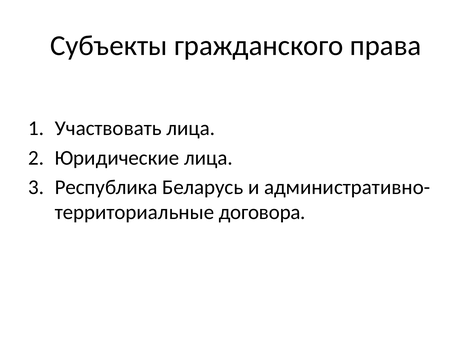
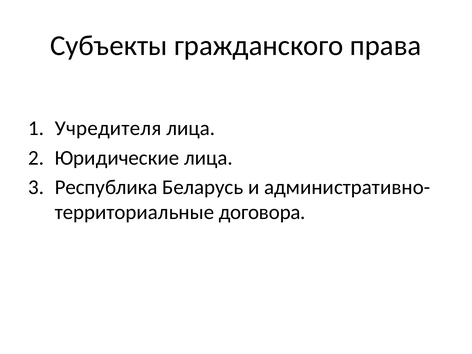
Участвовать: Участвовать -> Учредителя
